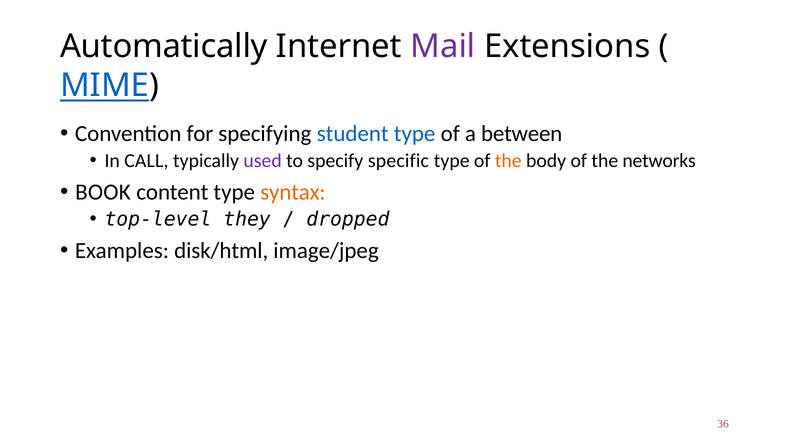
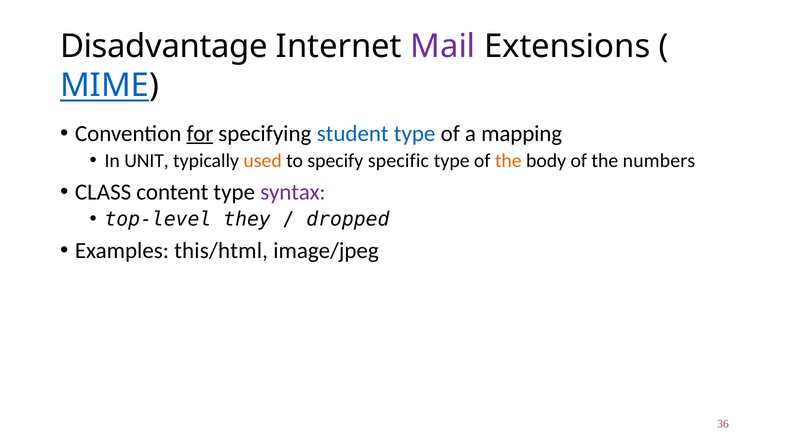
Automatically: Automatically -> Disadvantage
for underline: none -> present
between: between -> mapping
CALL: CALL -> UNIT
used colour: purple -> orange
networks: networks -> numbers
BOOK: BOOK -> CLASS
syntax colour: orange -> purple
disk/html: disk/html -> this/html
